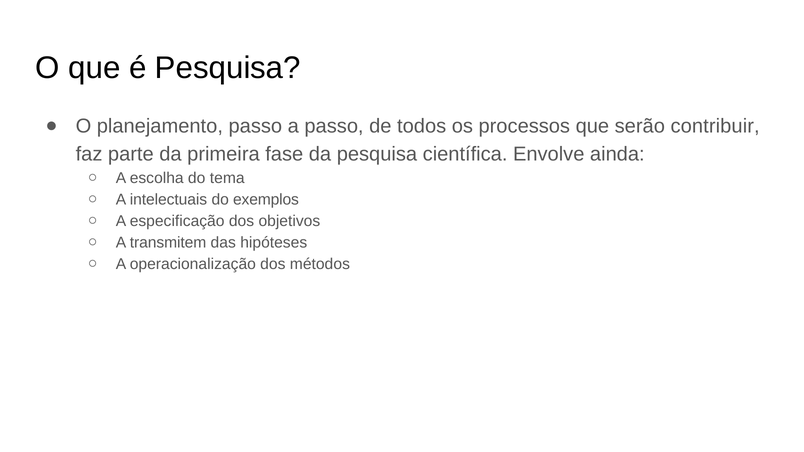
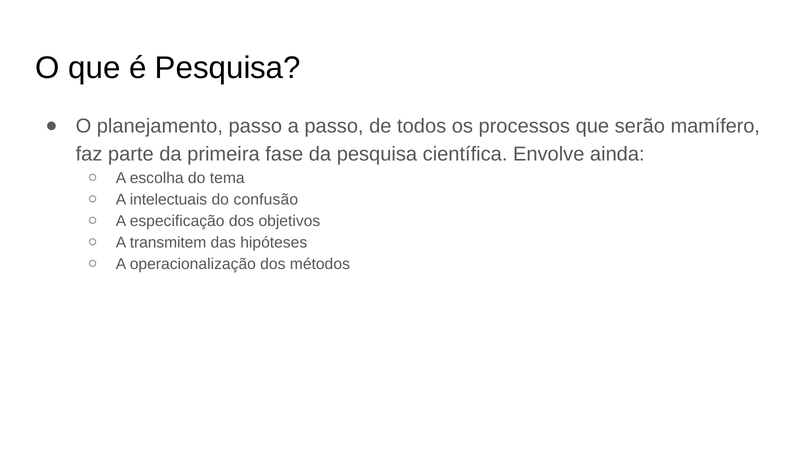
contribuir: contribuir -> mamífero
exemplos: exemplos -> confusão
